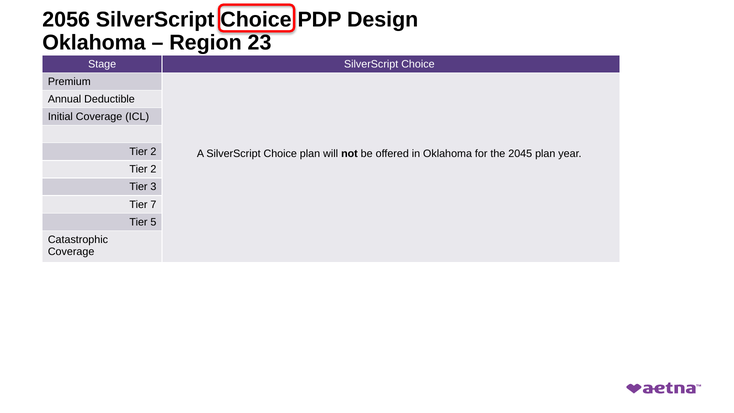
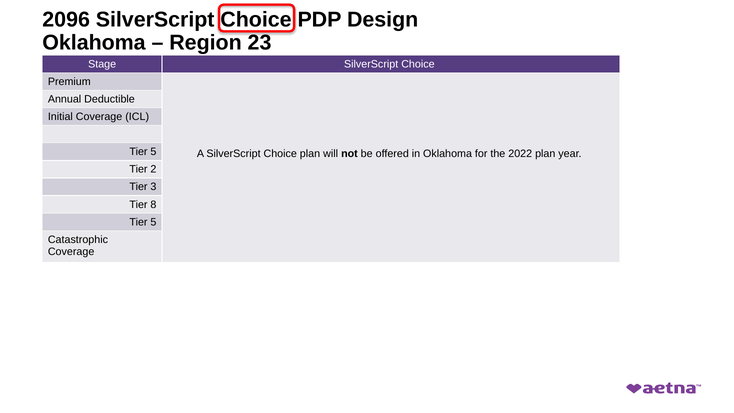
2056: 2056 -> 2096
2 at (153, 152): 2 -> 5
2045: 2045 -> 2022
7: 7 -> 8
